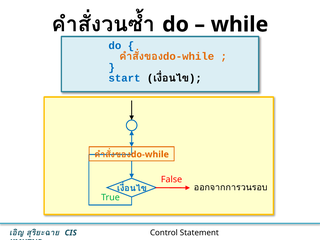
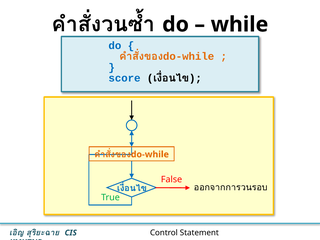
start: start -> score
